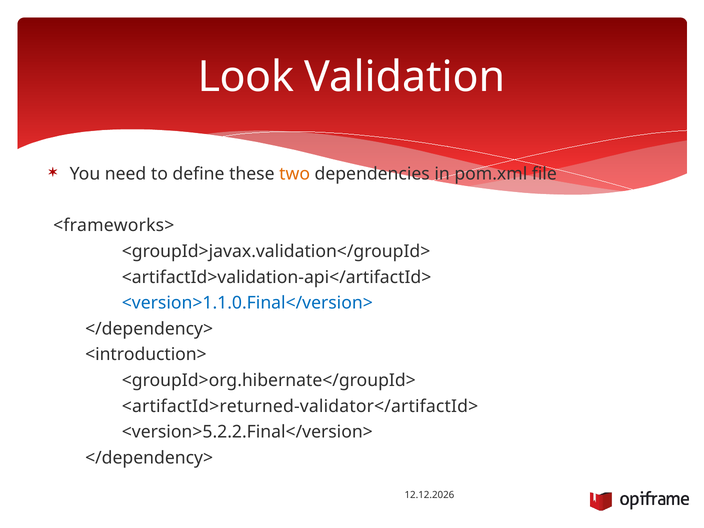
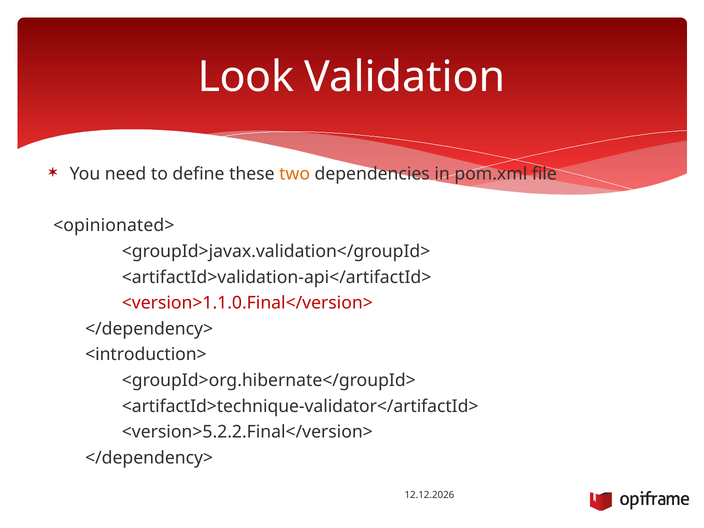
<frameworks>: <frameworks> -> <opinionated>
<version>1.1.0.Final</version> colour: blue -> red
<artifactId>returned-validator</artifactId>: <artifactId>returned-validator</artifactId> -> <artifactId>technique-validator</artifactId>
